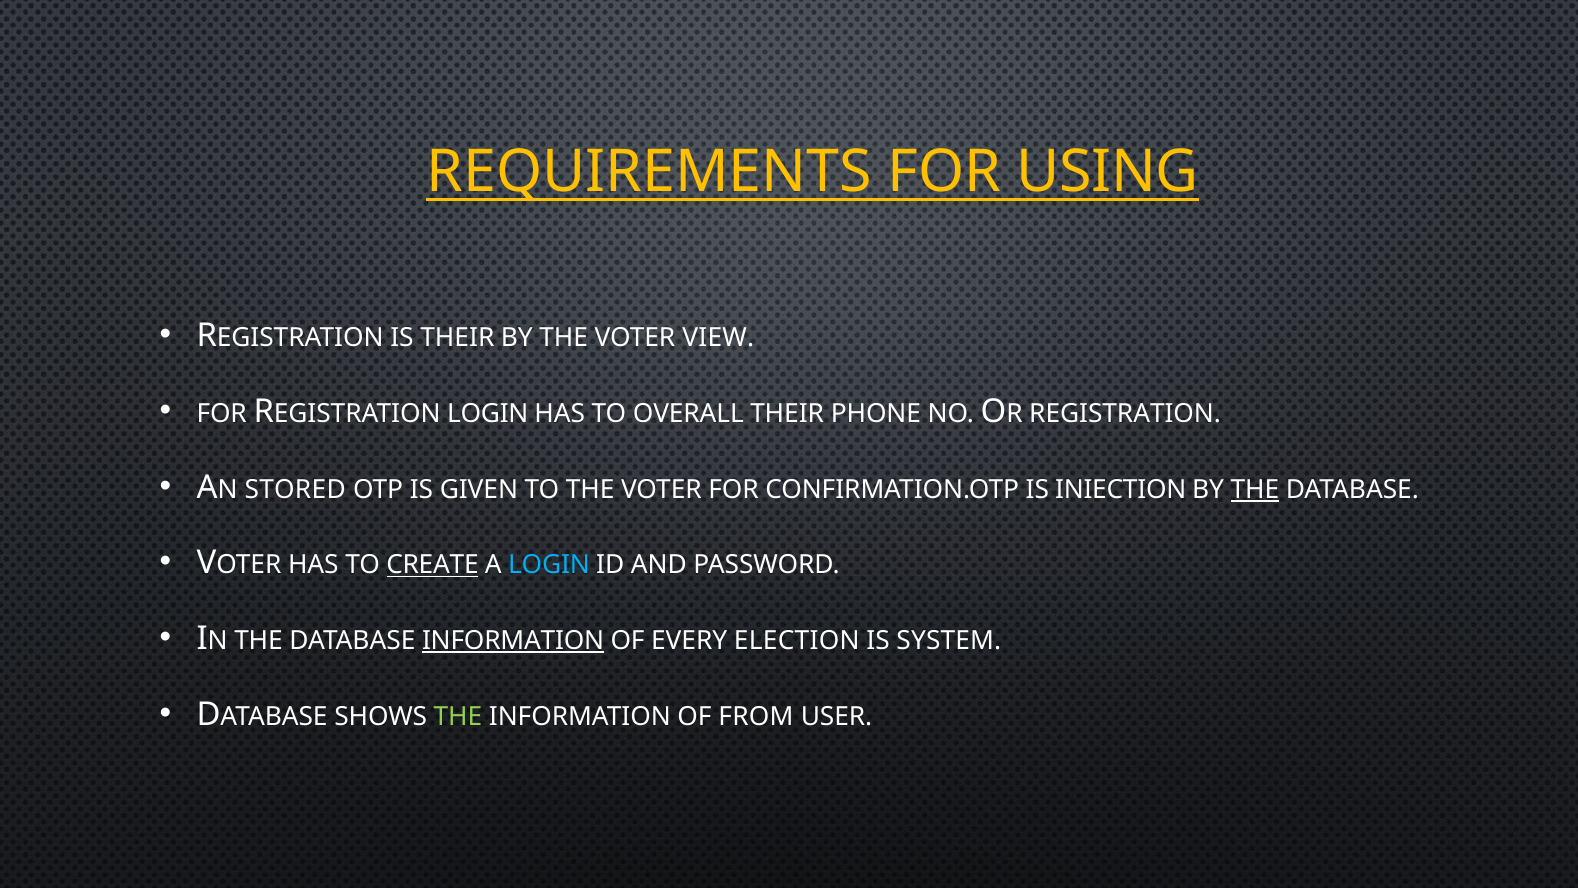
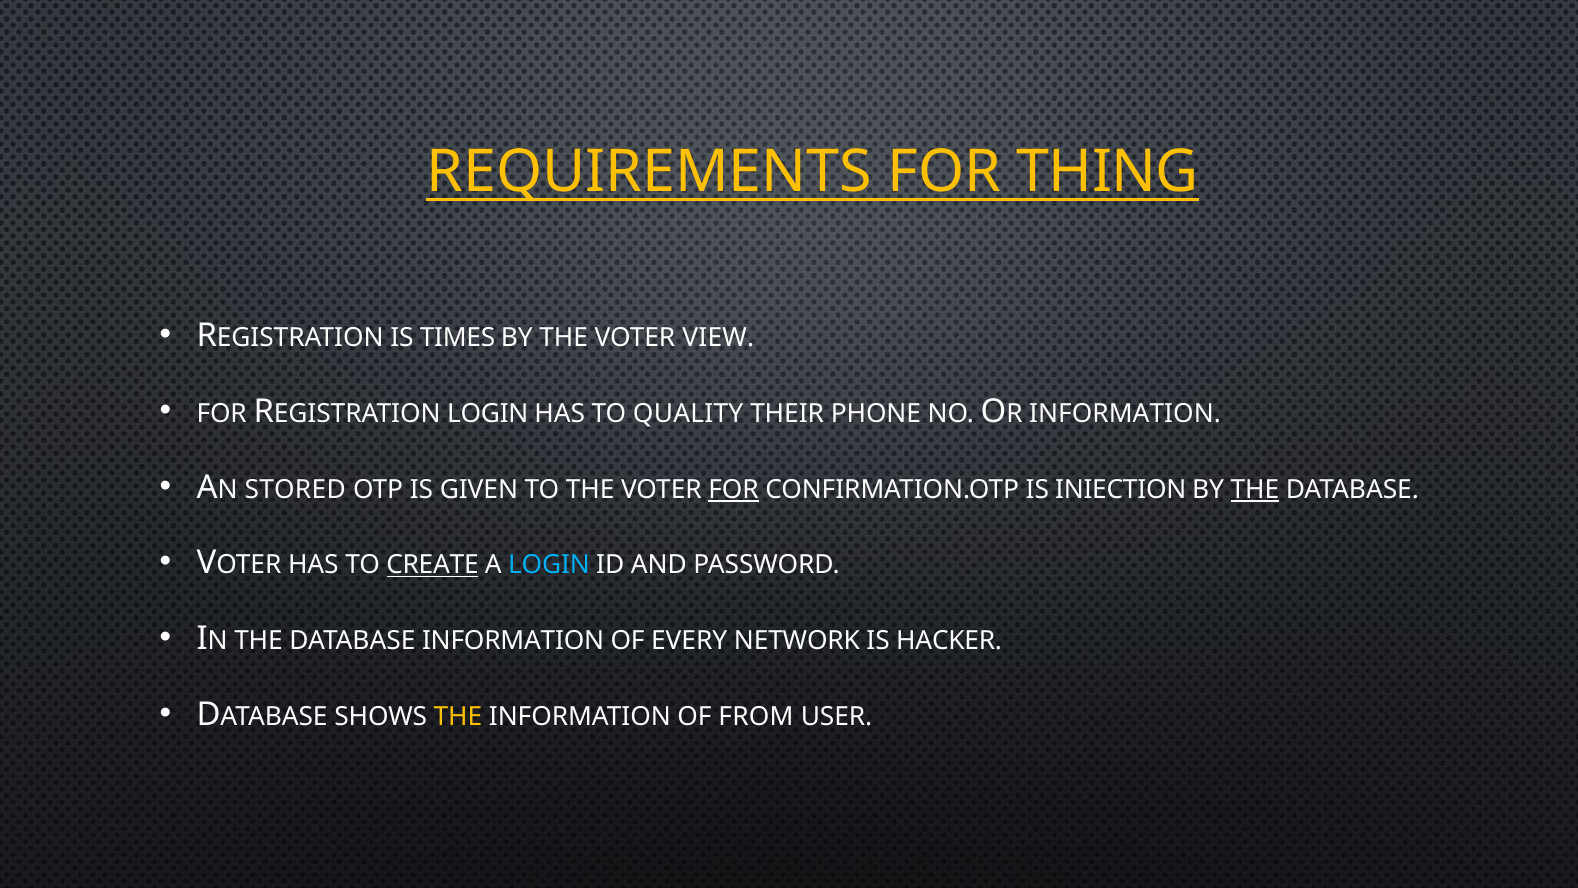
USING: USING -> THING
IS THEIR: THEIR -> TIMES
OVERALL: OVERALL -> QUALITY
REGISTRATION at (1125, 414): REGISTRATION -> INFORMATION
FOR at (733, 489) underline: none -> present
INFORMATION at (513, 640) underline: present -> none
ELECTION: ELECTION -> NETWORK
SYSTEM: SYSTEM -> HACKER
THE at (458, 716) colour: light green -> yellow
